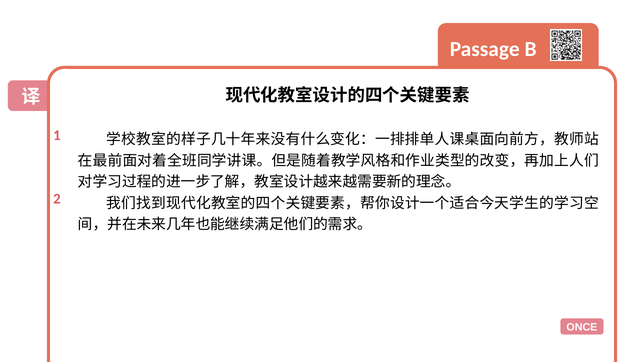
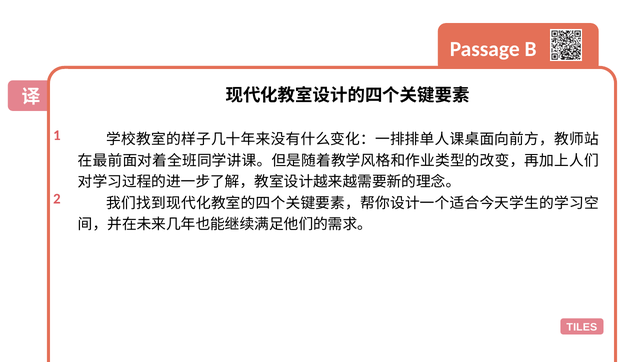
ONCE: ONCE -> TILES
